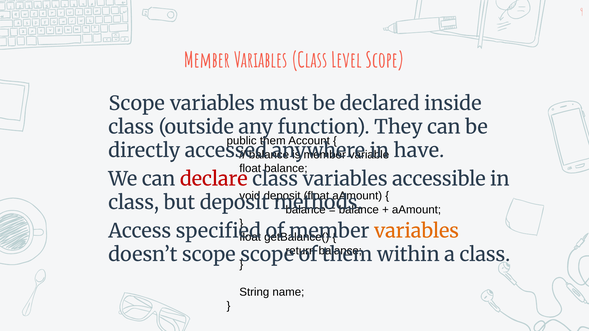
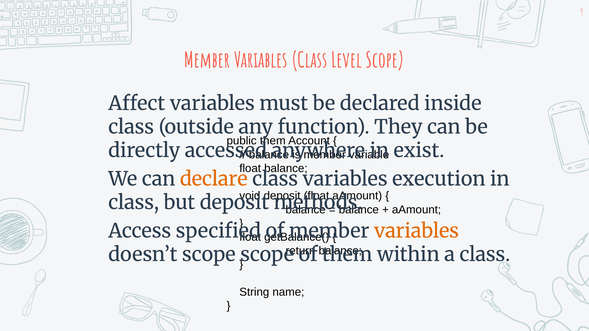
Scope at (137, 104): Scope -> Affect
have: have -> exist
declare colour: red -> orange
accessible: accessible -> execution
